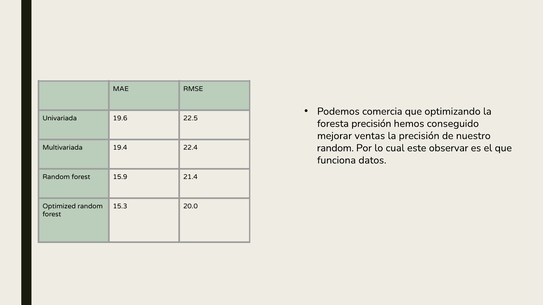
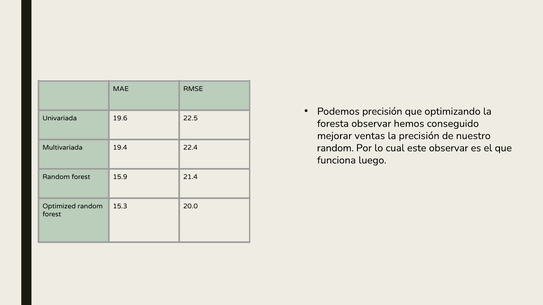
Podemos comercia: comercia -> precisión
foresta precisión: precisión -> observar
datos: datos -> luego
